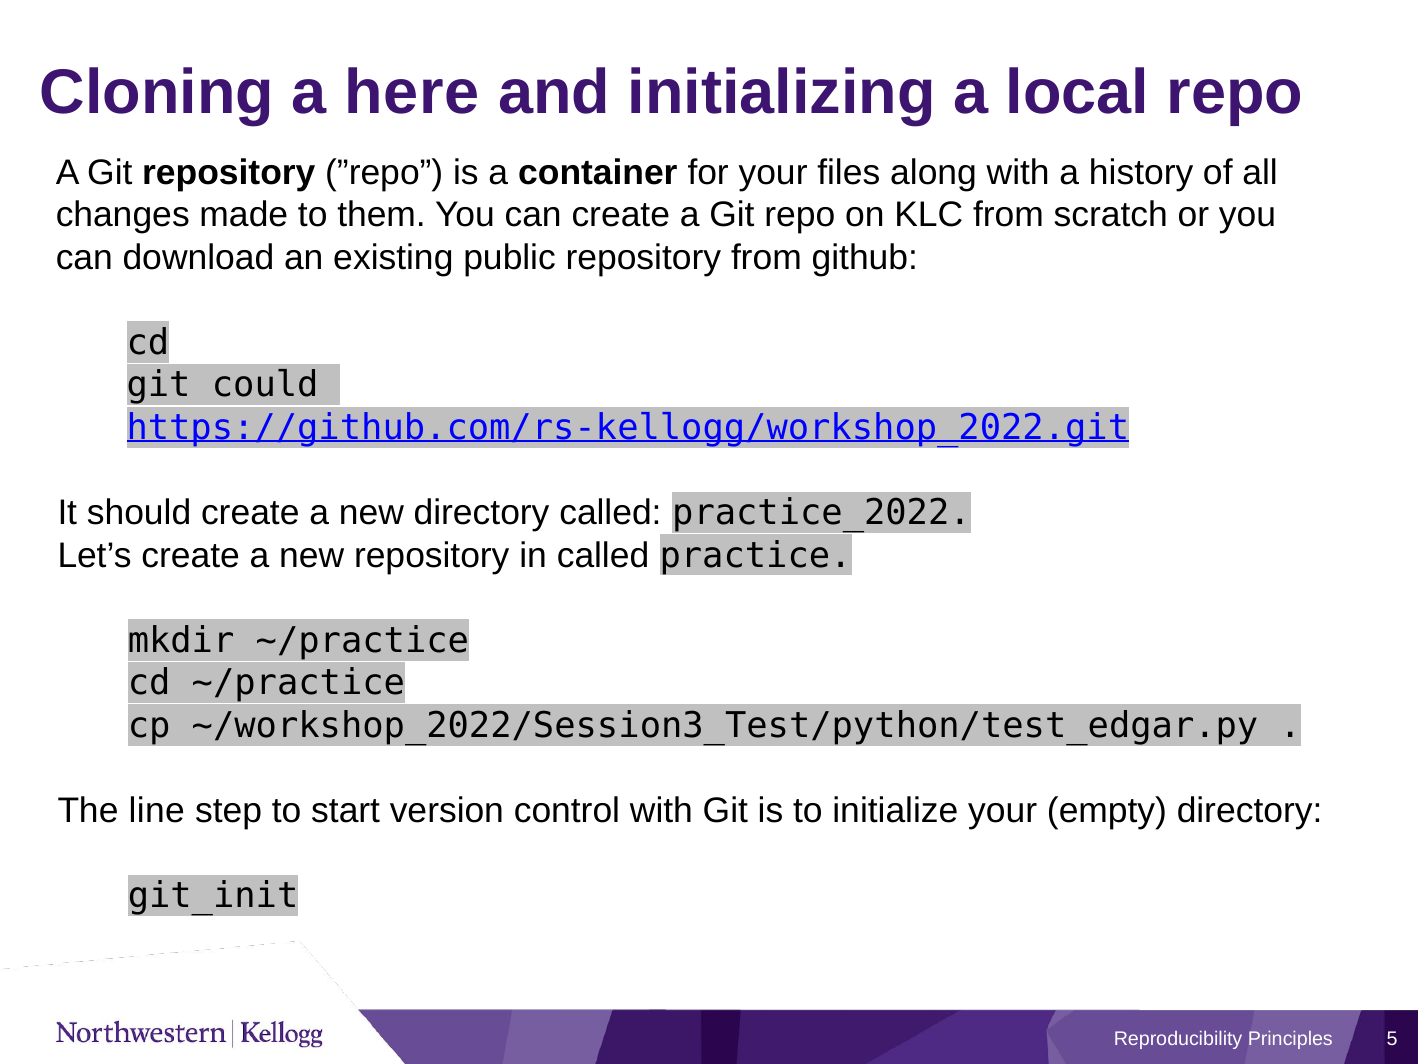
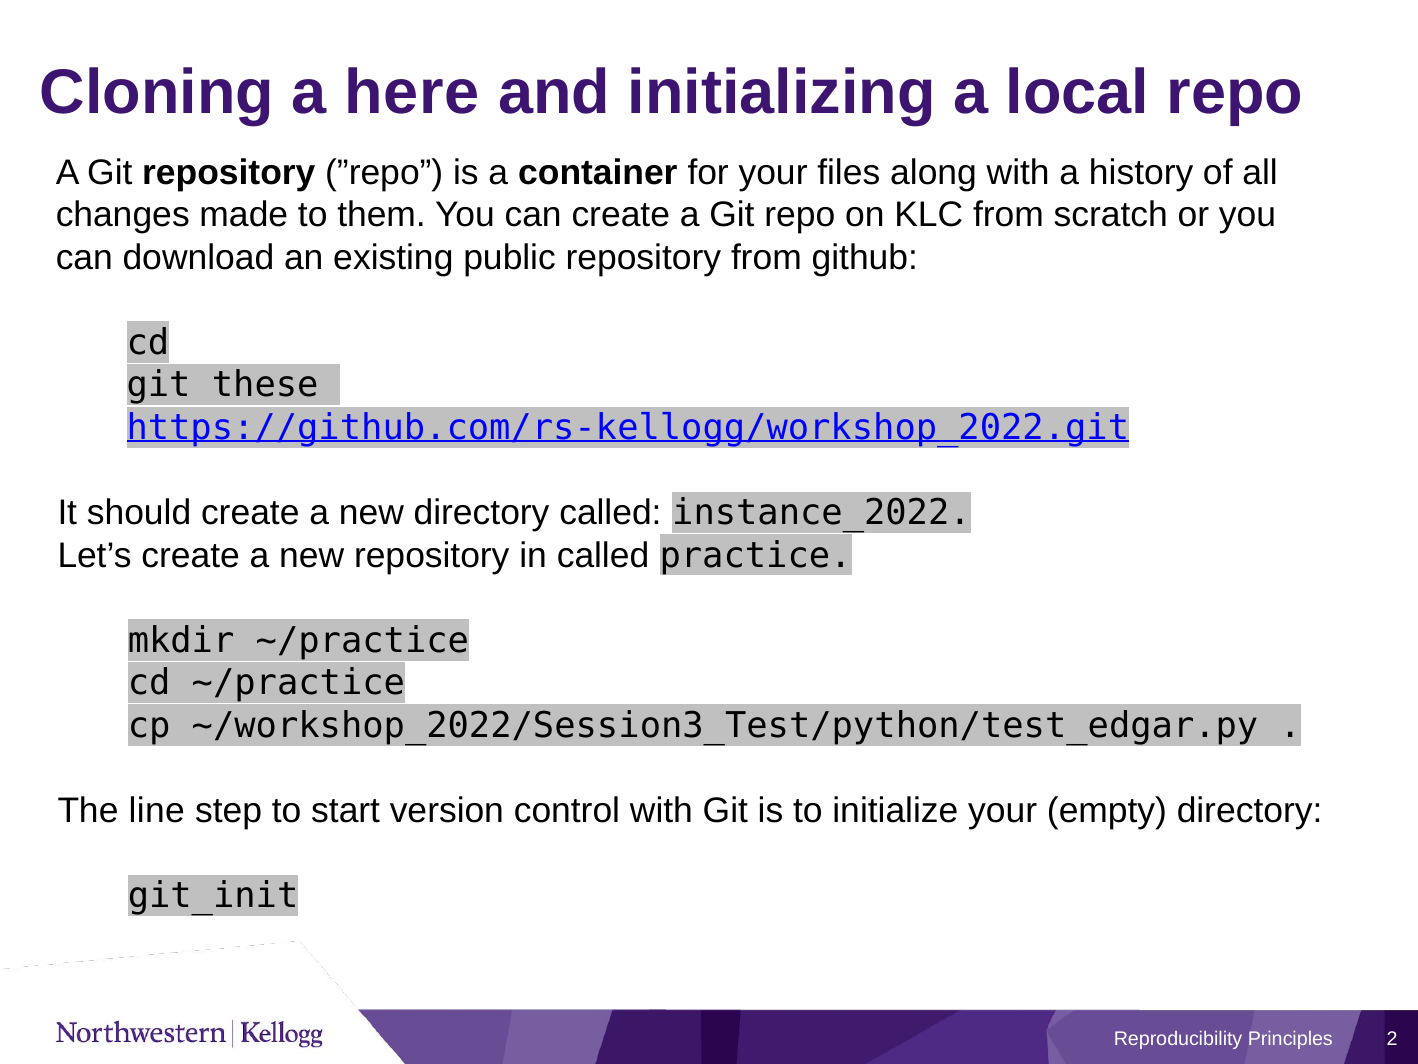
could: could -> these
practice_2022: practice_2022 -> instance_2022
5: 5 -> 2
